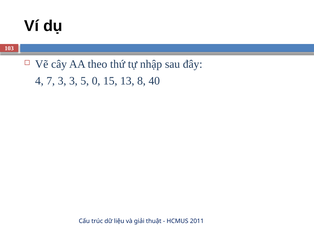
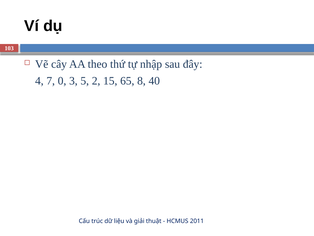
7 3: 3 -> 0
0: 0 -> 2
13: 13 -> 65
